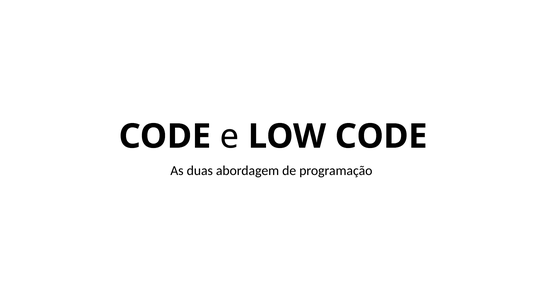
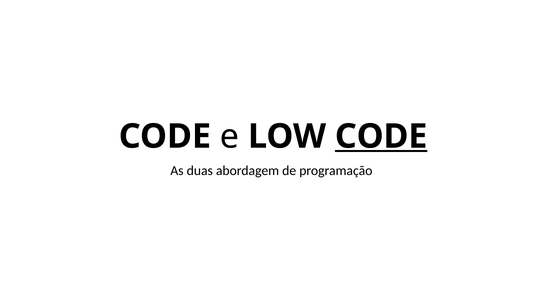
CODE at (381, 136) underline: none -> present
